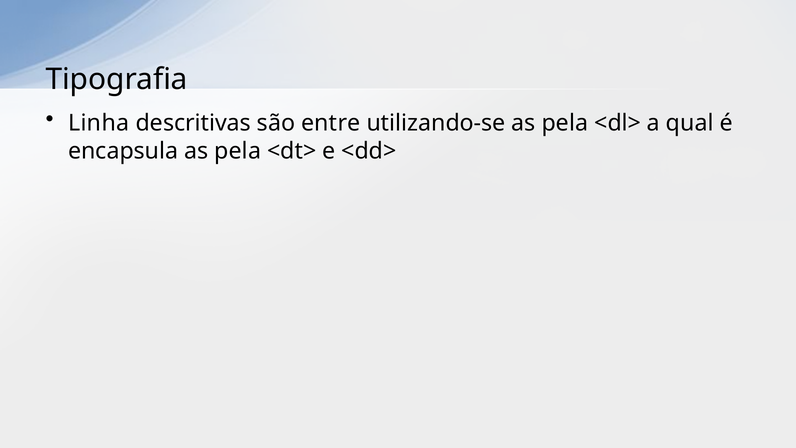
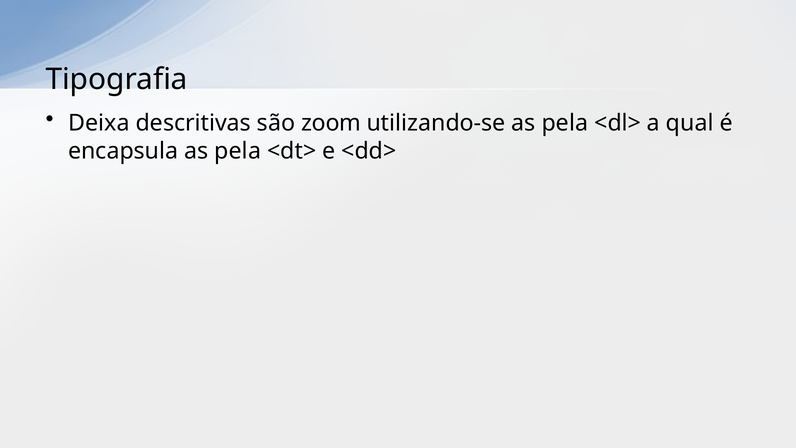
Linha: Linha -> Deixa
entre: entre -> zoom
